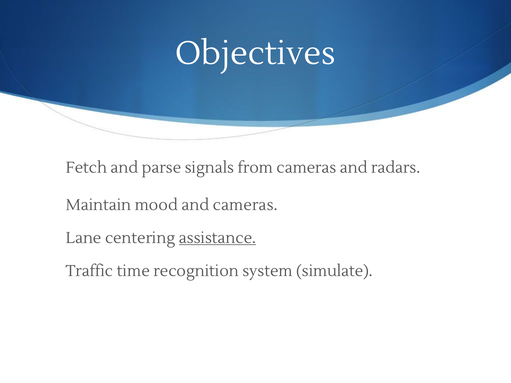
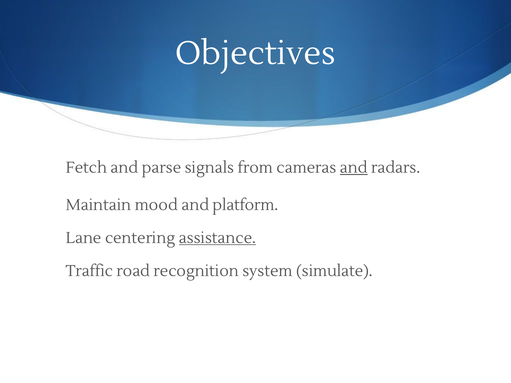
and at (354, 168) underline: none -> present
and cameras: cameras -> platform
time: time -> road
